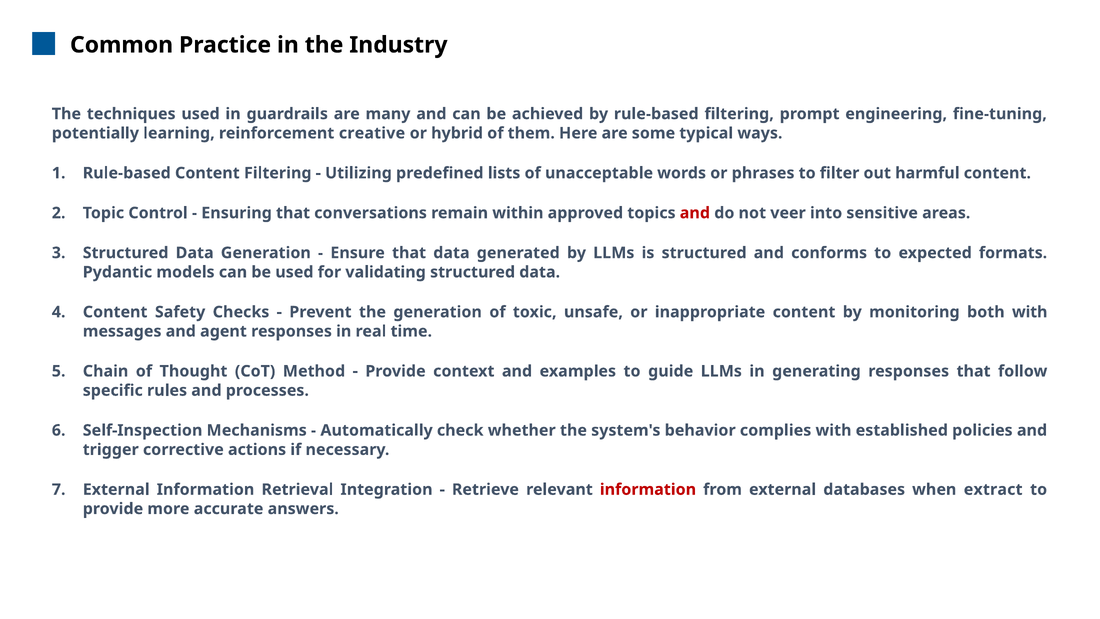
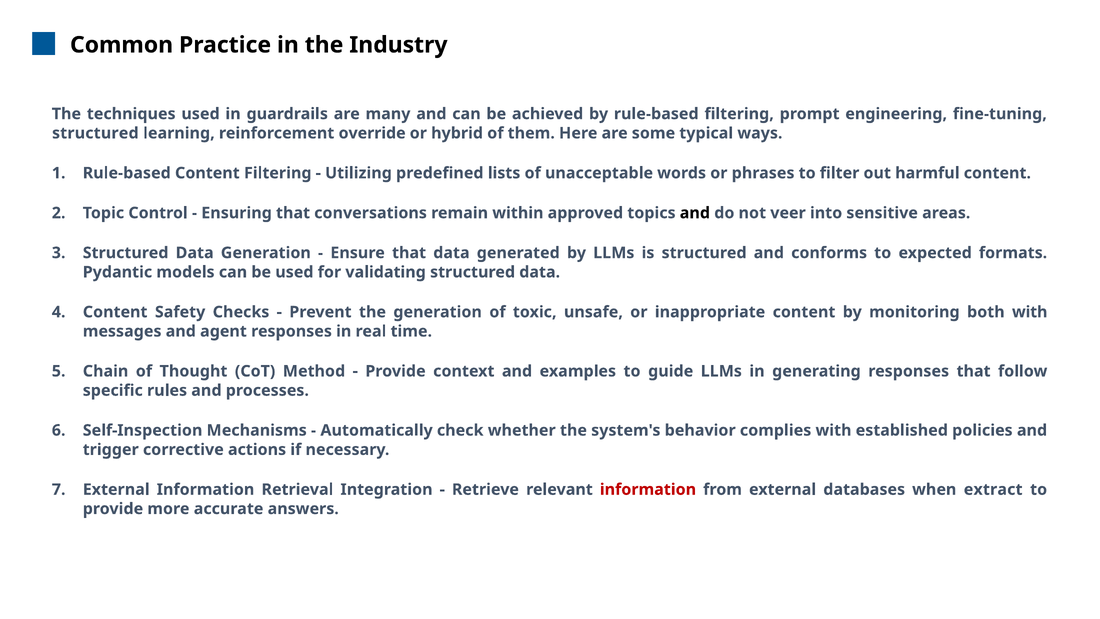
potentially at (95, 133): potentially -> structured
creative: creative -> override
and at (695, 213) colour: red -> black
